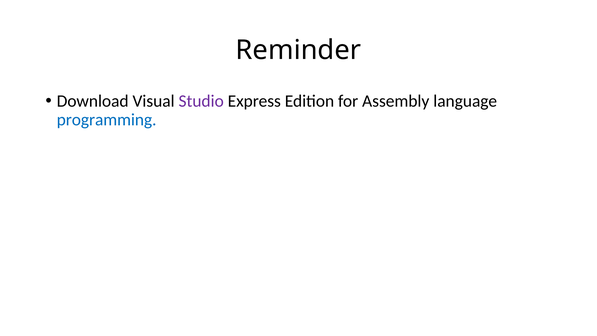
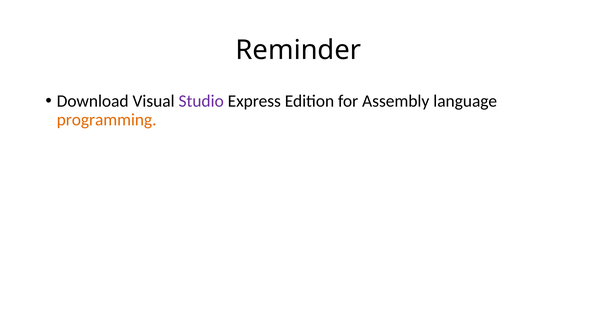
programming colour: blue -> orange
